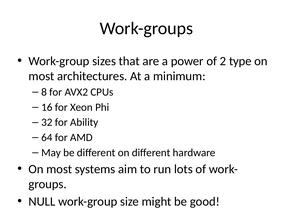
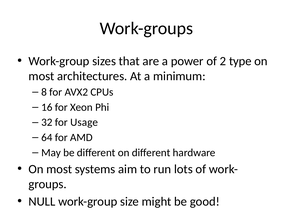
Ability: Ability -> Usage
